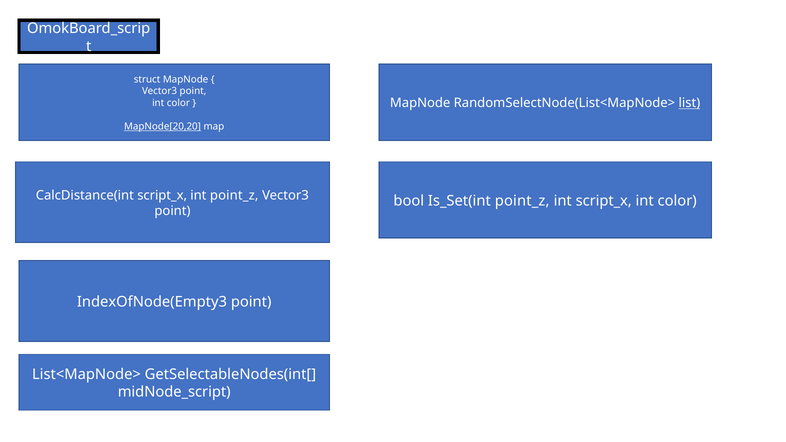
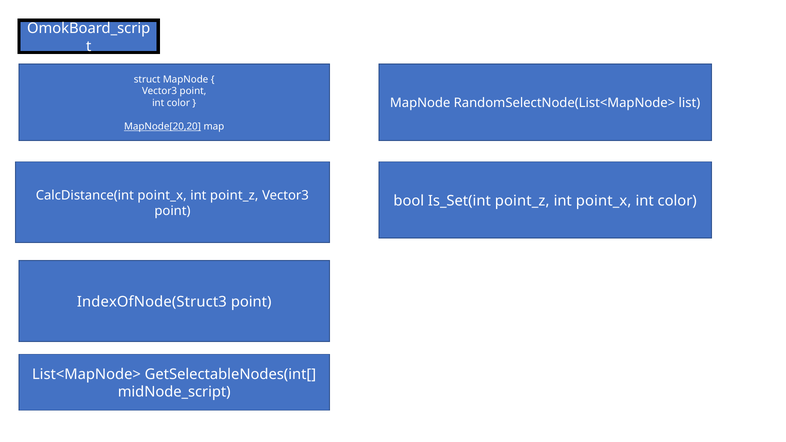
list underline: present -> none
CalcDistance(int script_x: script_x -> point_x
int script_x: script_x -> point_x
IndexOfNode(Empty3: IndexOfNode(Empty3 -> IndexOfNode(Struct3
